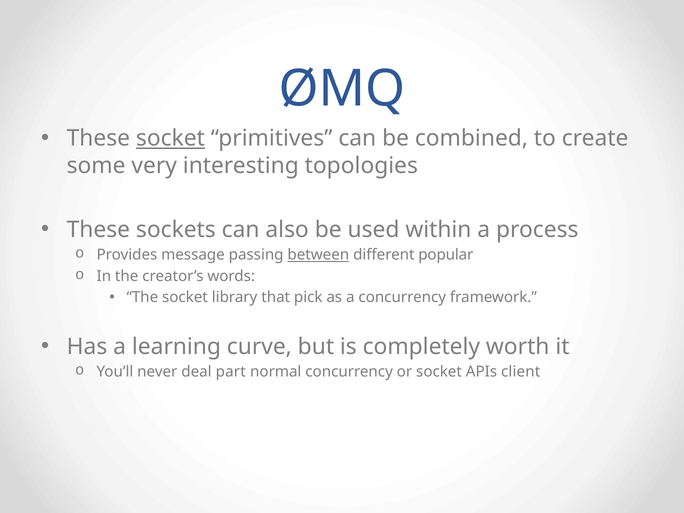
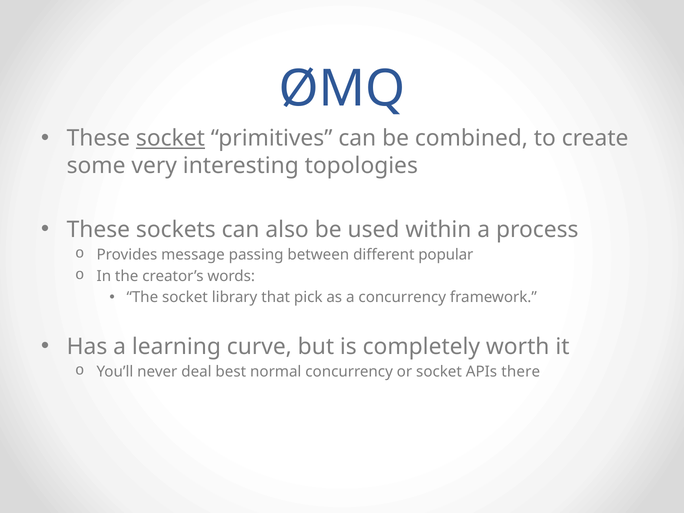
between underline: present -> none
part: part -> best
client: client -> there
